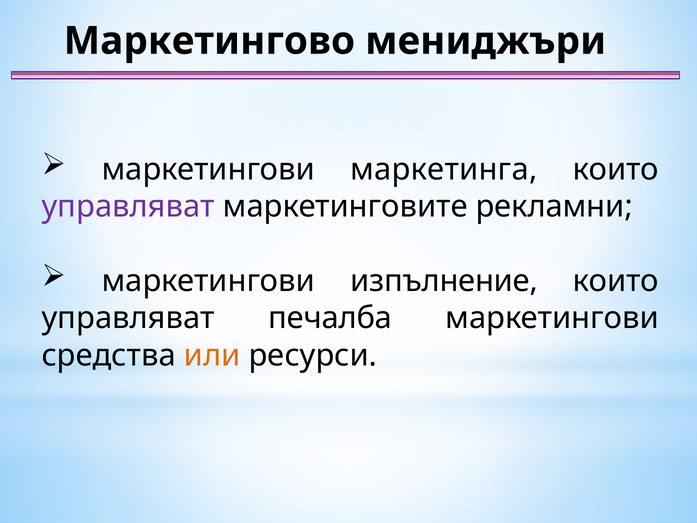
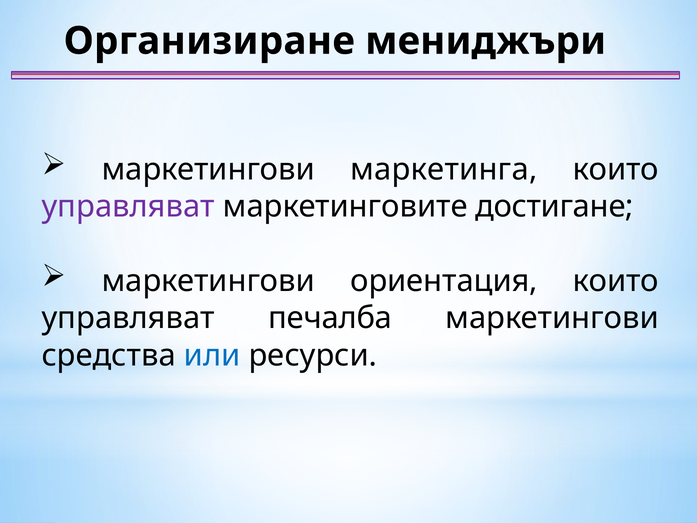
Маркетингово: Маркетингово -> Организиране
рекламни: рекламни -> достигане
изпълнение: изпълнение -> ориентация
или colour: orange -> blue
